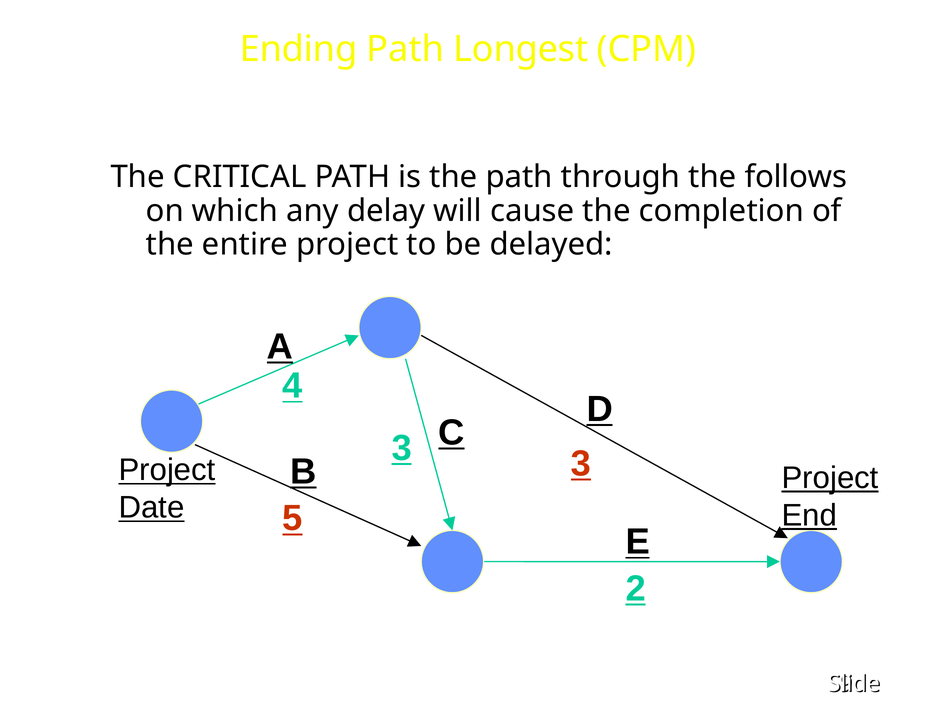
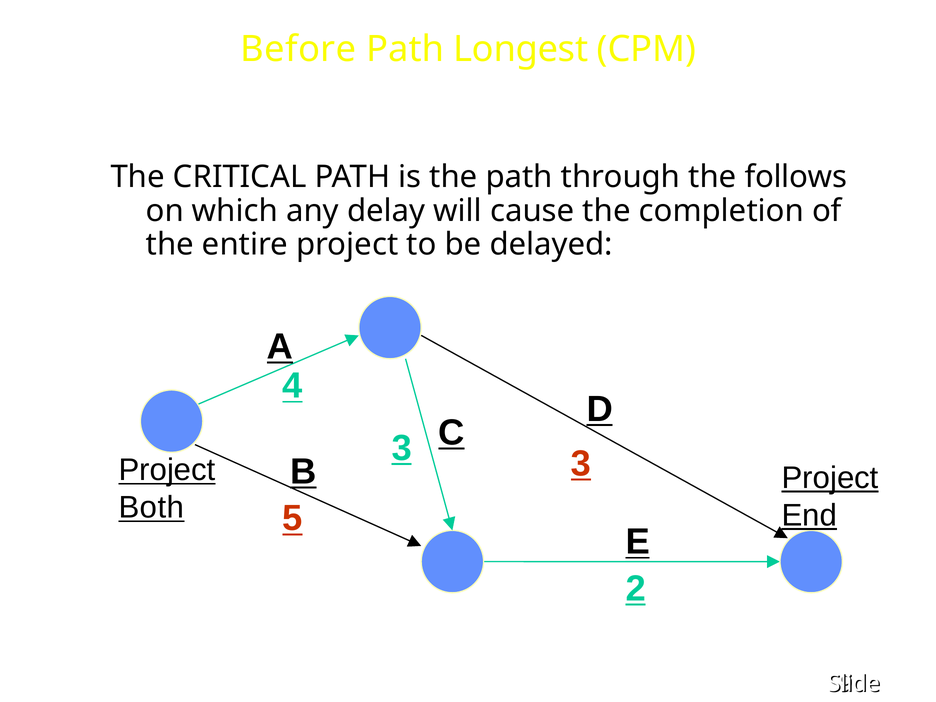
Ending: Ending -> Before
Date: Date -> Both
